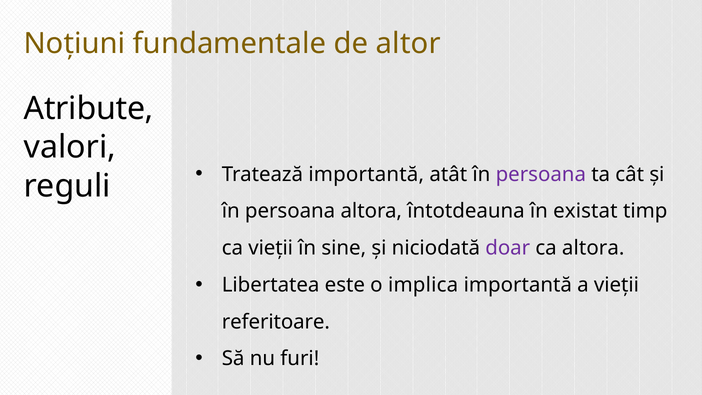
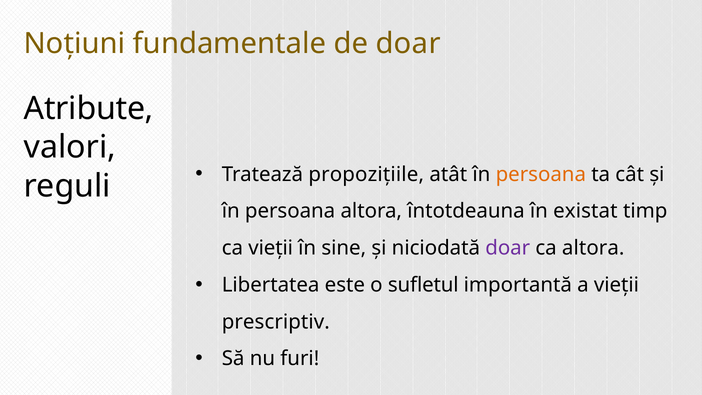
de altor: altor -> doar
Tratează importantă: importantă -> propozițiile
persoana at (541, 174) colour: purple -> orange
implica: implica -> sufletul
referitoare: referitoare -> prescriptiv
